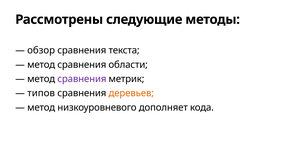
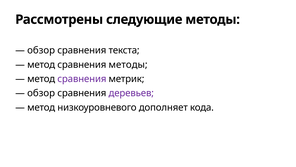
сравнения области: области -> методы
типов at (41, 93): типов -> обзор
деревьев colour: orange -> purple
